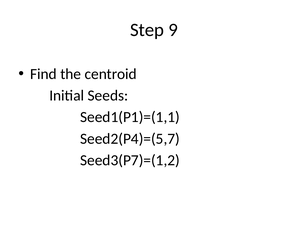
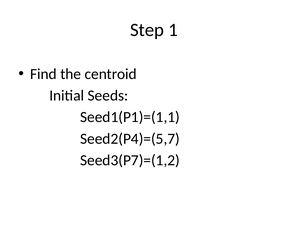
9: 9 -> 1
